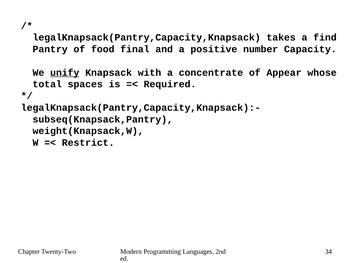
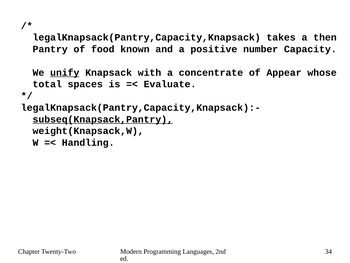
find: find -> then
final: final -> known
Required: Required -> Evaluate
subseq(Knapsack,Pantry underline: none -> present
Restrict: Restrict -> Handling
